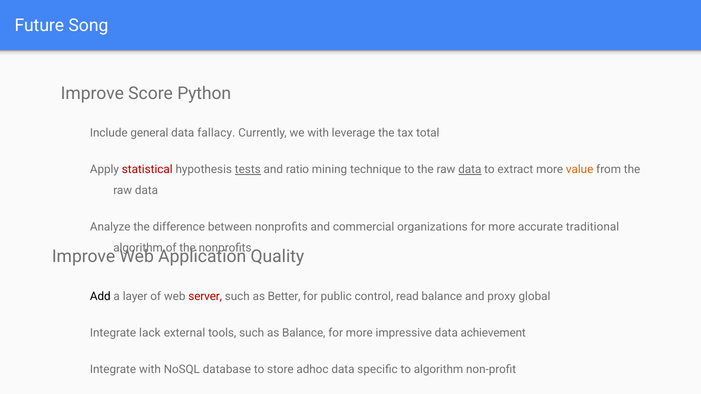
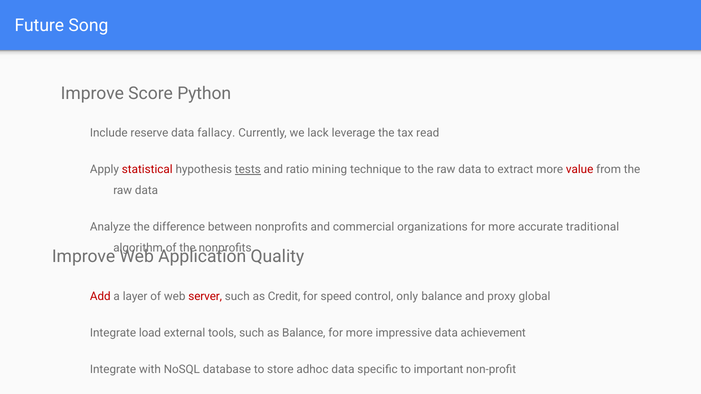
general: general -> reserve
we with: with -> lack
total: total -> read
data at (470, 170) underline: present -> none
value colour: orange -> red
Add colour: black -> red
Better: Better -> Credit
public: public -> speed
read: read -> only
lack: lack -> load
to algorithm: algorithm -> important
